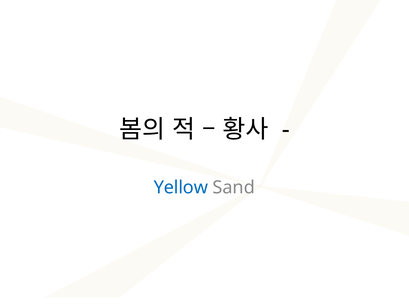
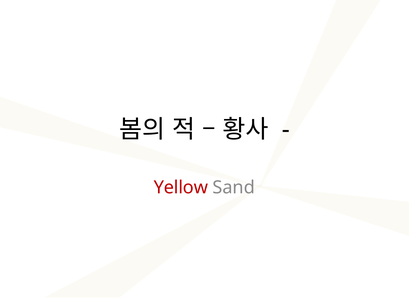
Yellow colour: blue -> red
